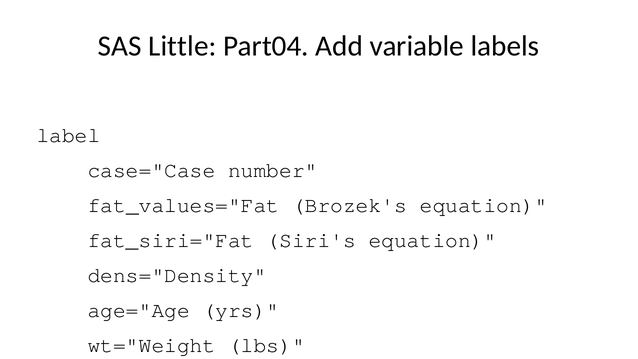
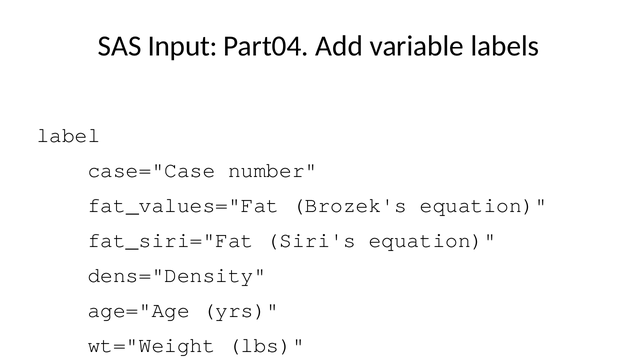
Little: Little -> Input
